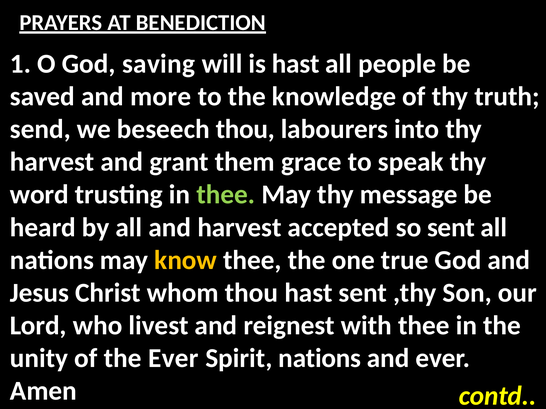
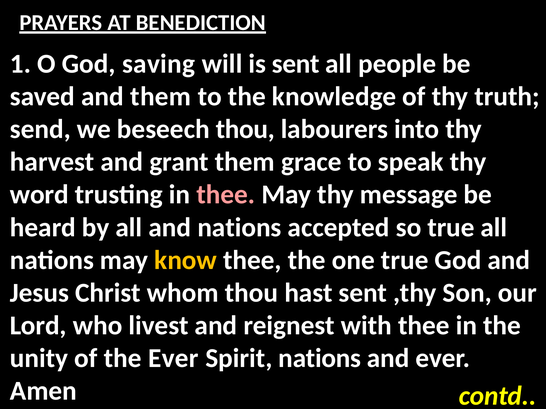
is hast: hast -> sent
and more: more -> them
thee at (226, 195) colour: light green -> pink
and harvest: harvest -> nations
so sent: sent -> true
